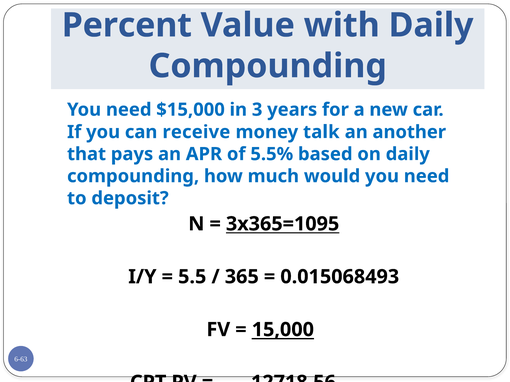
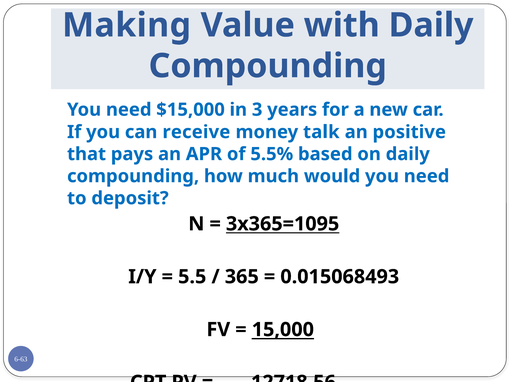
Percent: Percent -> Making
another: another -> positive
